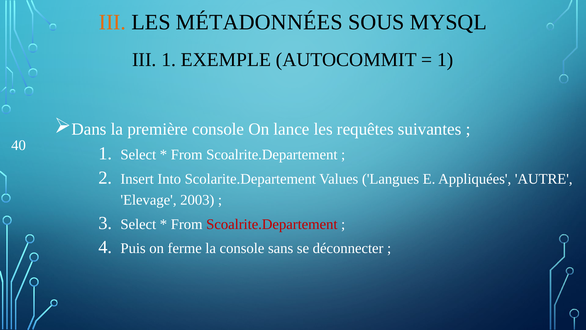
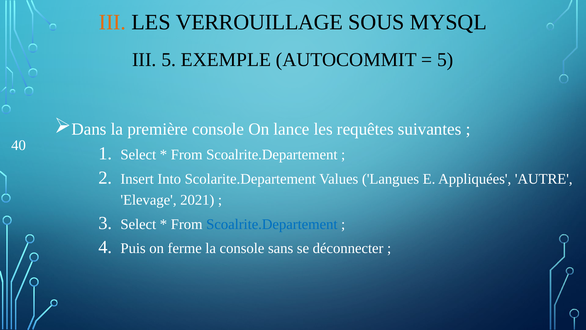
MÉTADONNÉES: MÉTADONNÉES -> VERROUILLAGE
III 1: 1 -> 5
1 at (445, 60): 1 -> 5
2003: 2003 -> 2021
Scoalrite.Departement at (272, 224) colour: red -> blue
